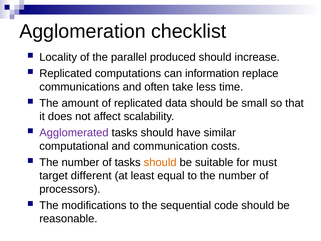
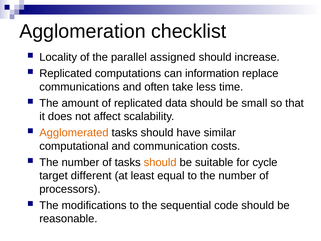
produced: produced -> assigned
Agglomerated colour: purple -> orange
must: must -> cycle
